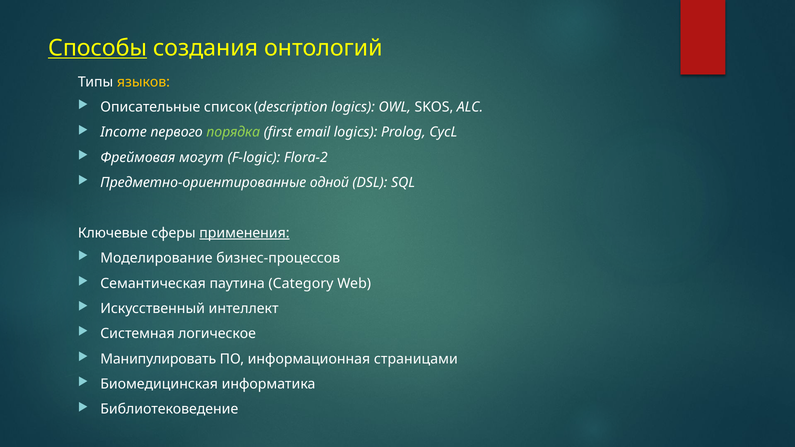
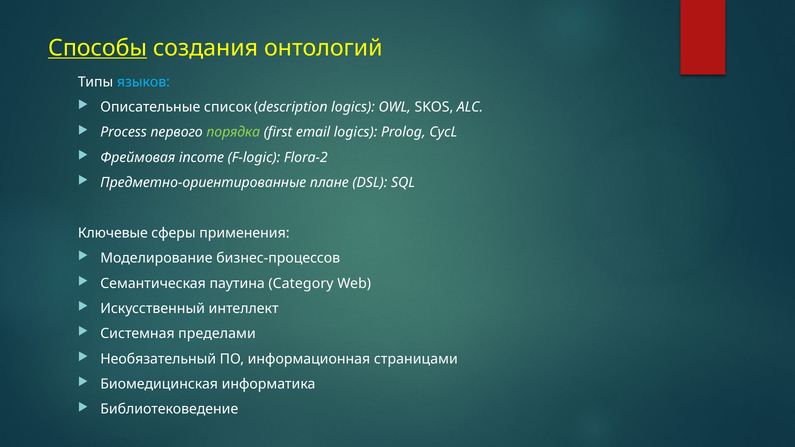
языков colour: yellow -> light blue
Income: Income -> Process
могут: могут -> income
одной: одной -> плане
применения underline: present -> none
логическое: логическое -> пределами
Манипулировать: Манипулировать -> Необязательный
